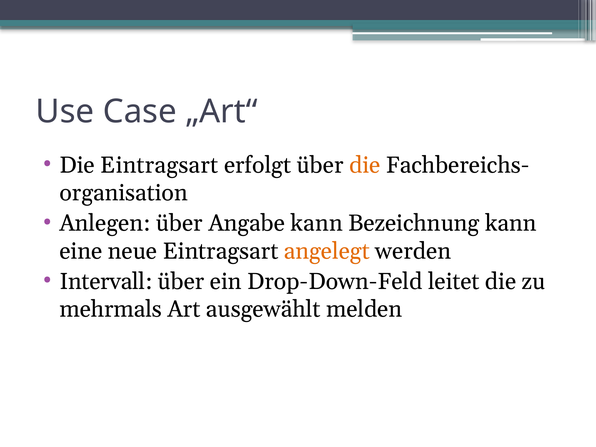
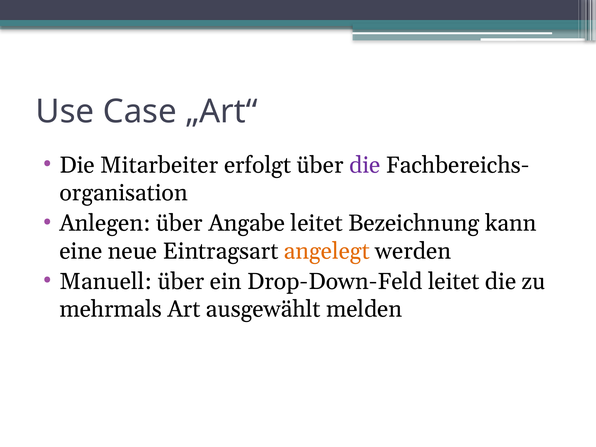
Die Eintragsart: Eintragsart -> Mitarbeiter
die at (365, 165) colour: orange -> purple
Angabe kann: kann -> leitet
Intervall: Intervall -> Manuell
